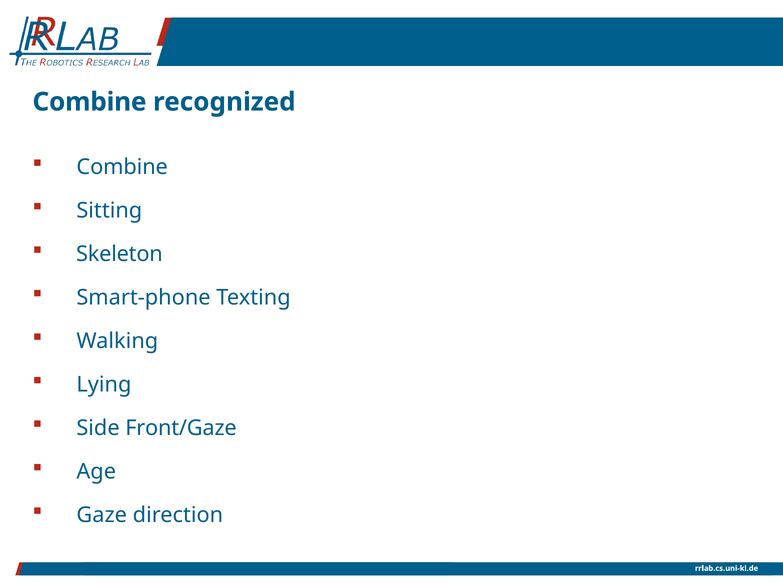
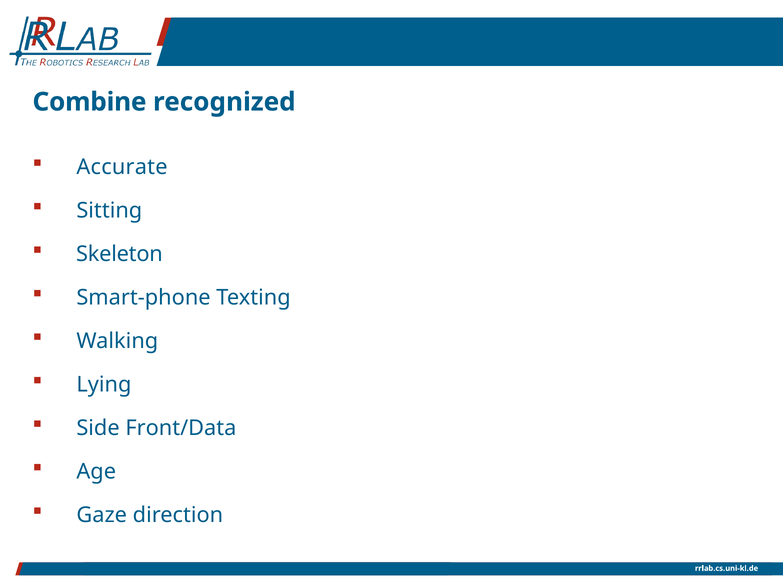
Combine at (122, 167): Combine -> Accurate
Front/Gaze: Front/Gaze -> Front/Data
